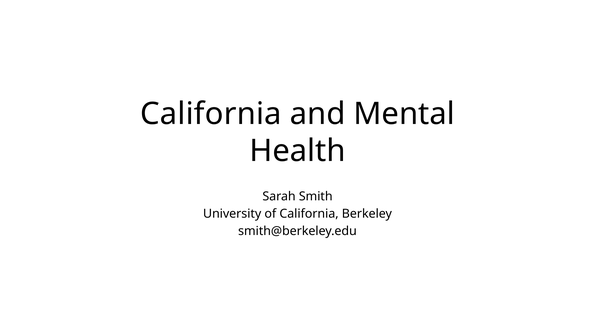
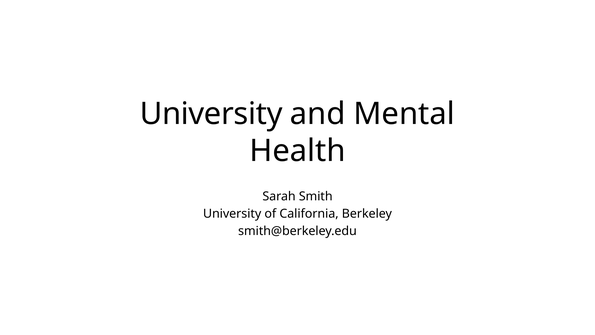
California at (211, 114): California -> University
